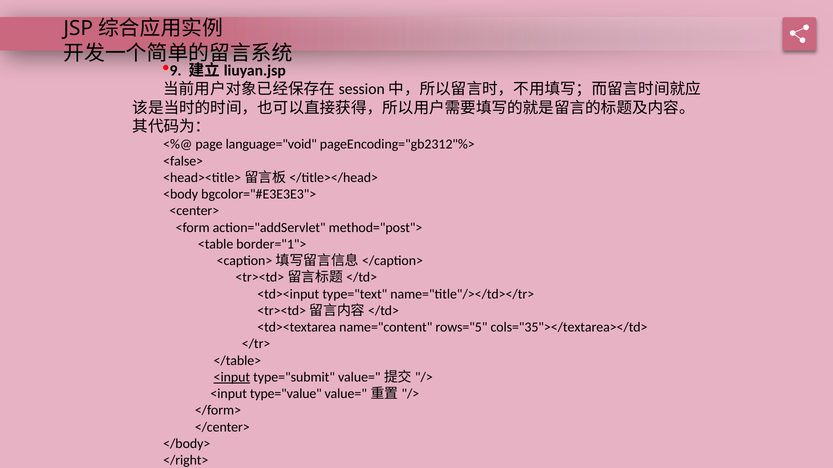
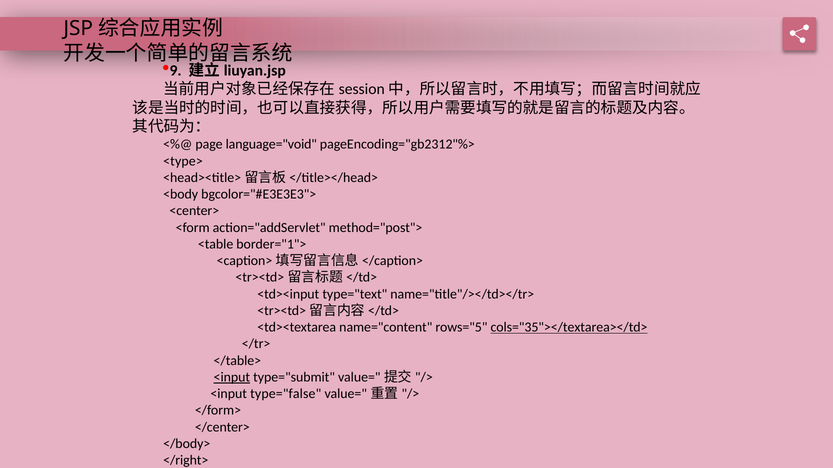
<false>: <false> -> <type>
cols="35"></textarea></td> underline: none -> present
type="value: type="value -> type="false
